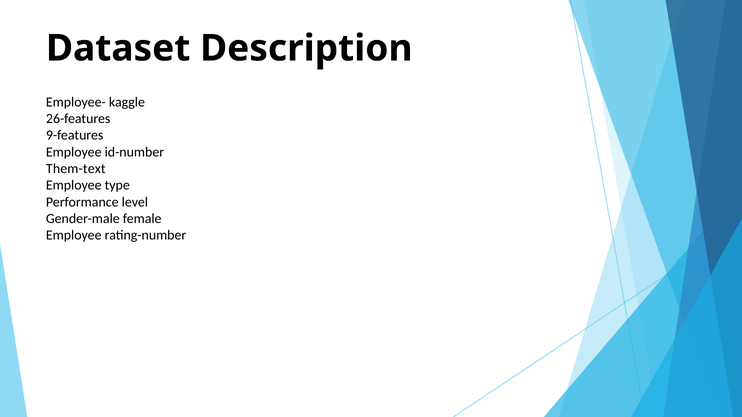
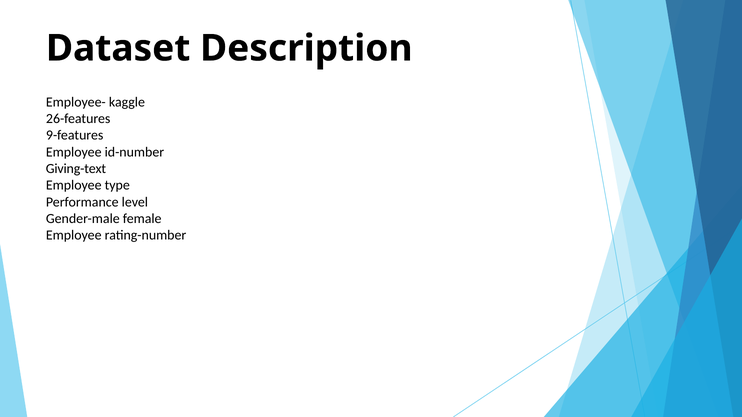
Them-text: Them-text -> Giving-text
